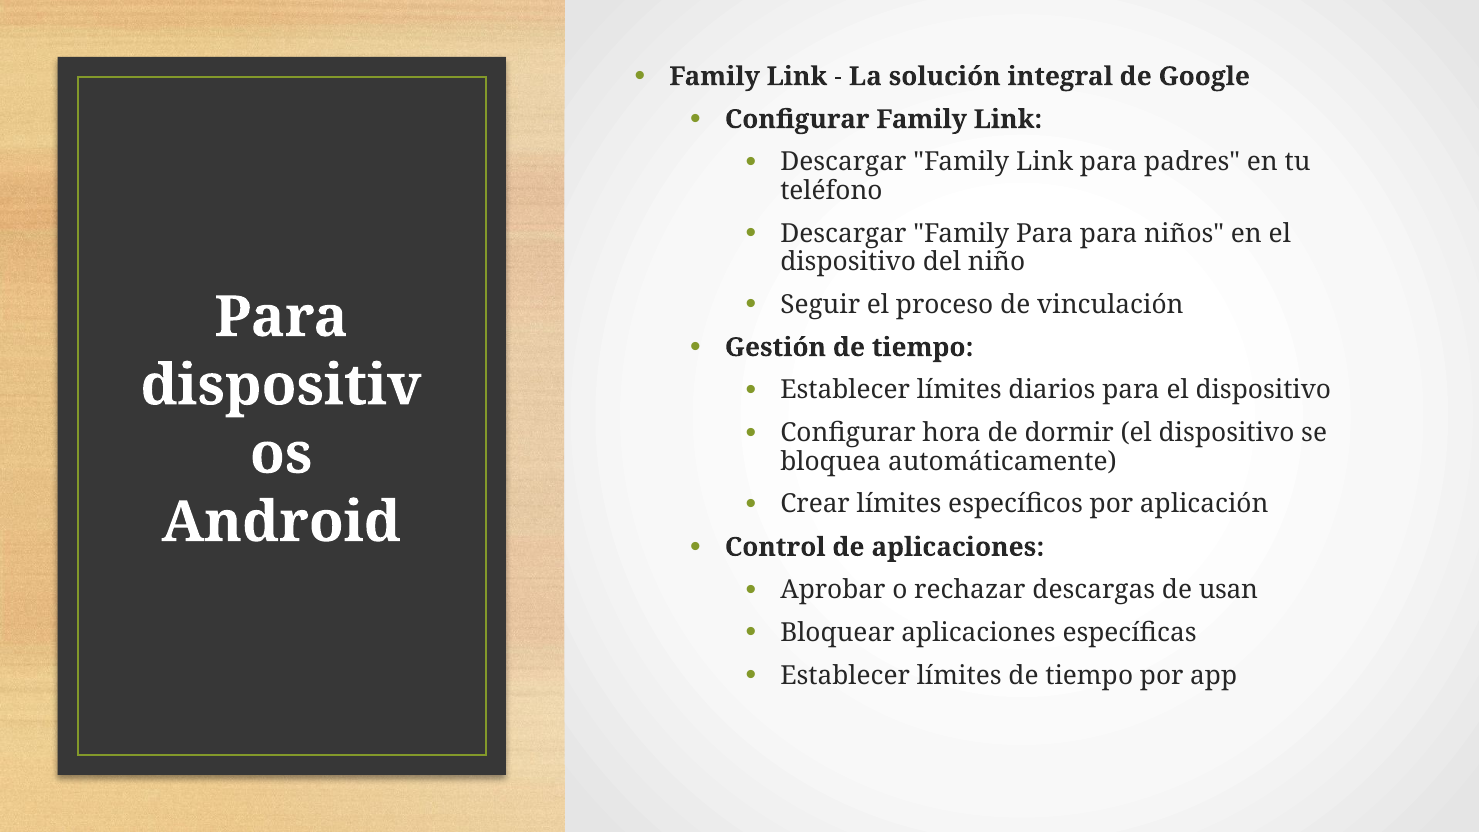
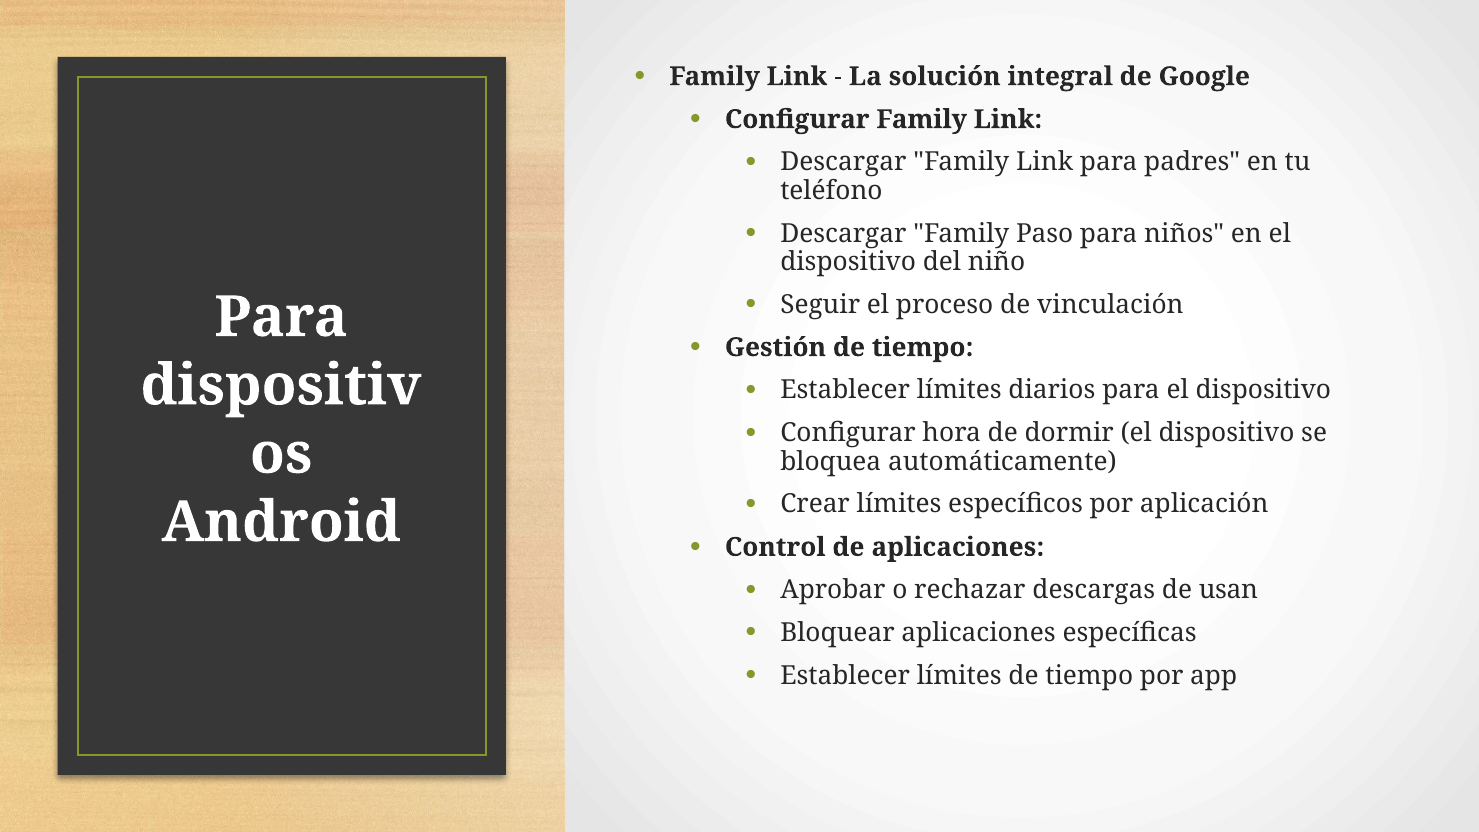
Family Para: Para -> Paso
